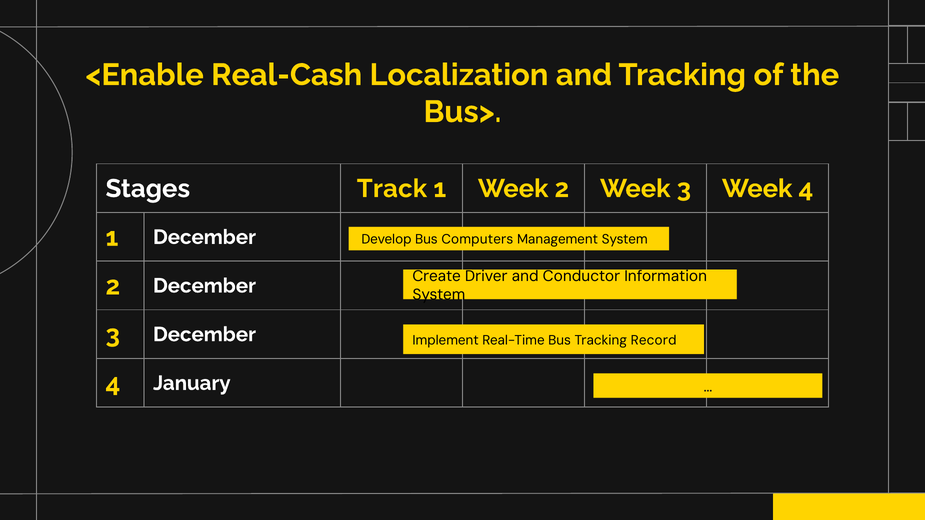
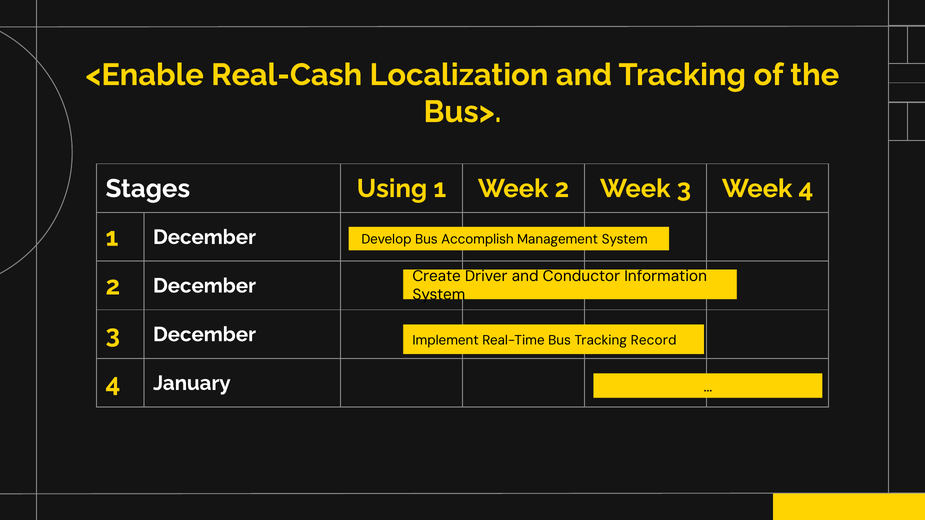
Track: Track -> Using
Computers: Computers -> Accomplish
